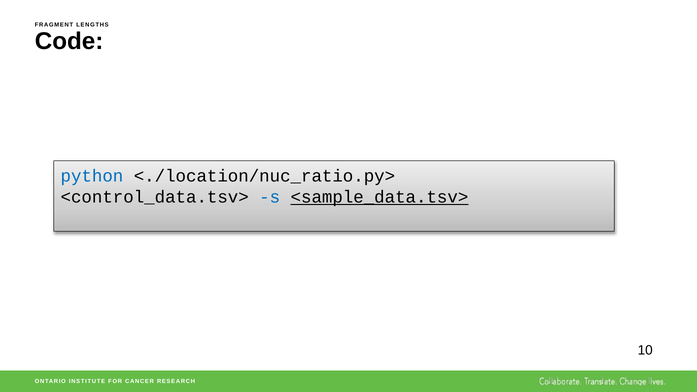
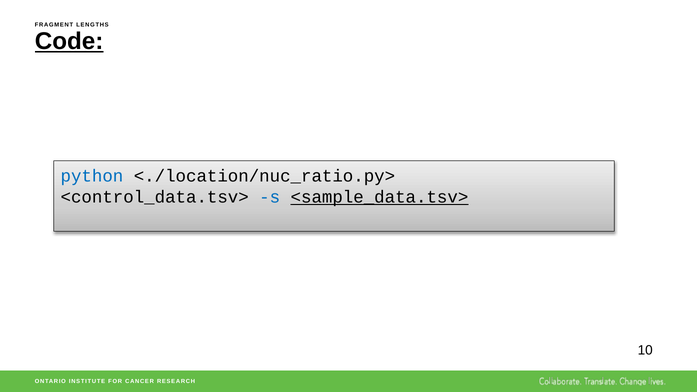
Code underline: none -> present
